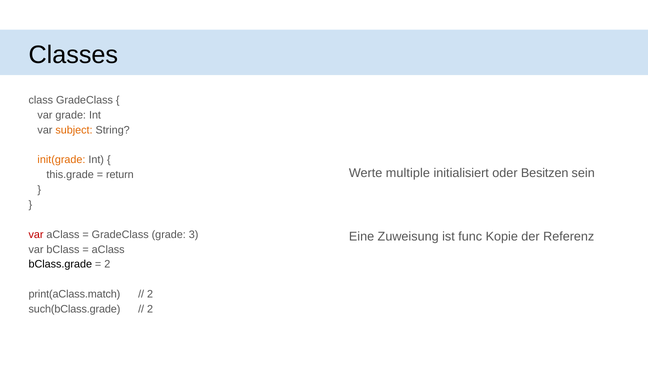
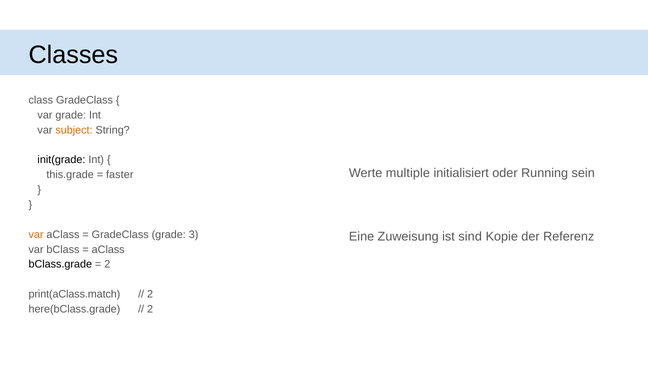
init(grade colour: orange -> black
Besitzen: Besitzen -> Running
return: return -> faster
var at (36, 234) colour: red -> orange
func: func -> sind
such(bClass.grade: such(bClass.grade -> here(bClass.grade
